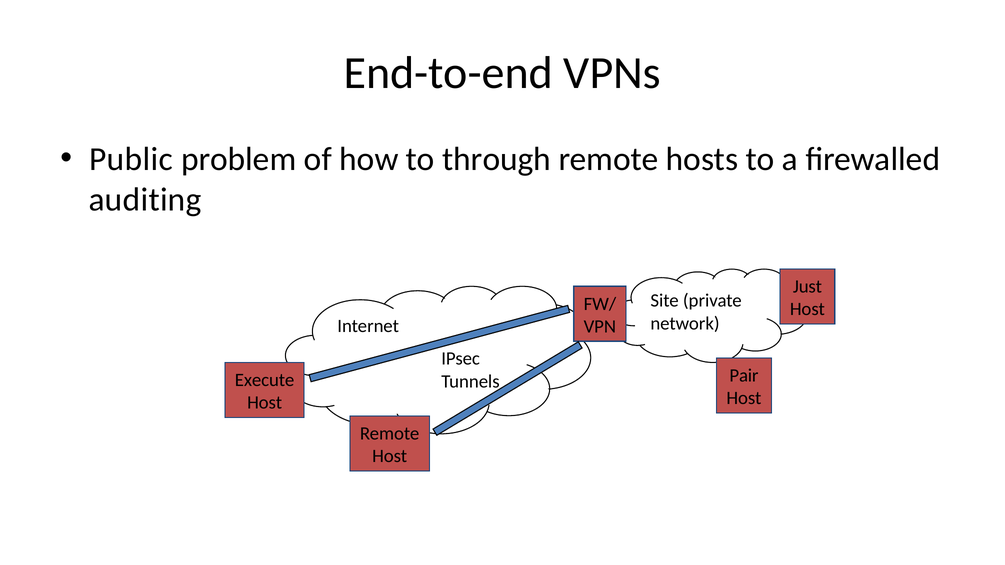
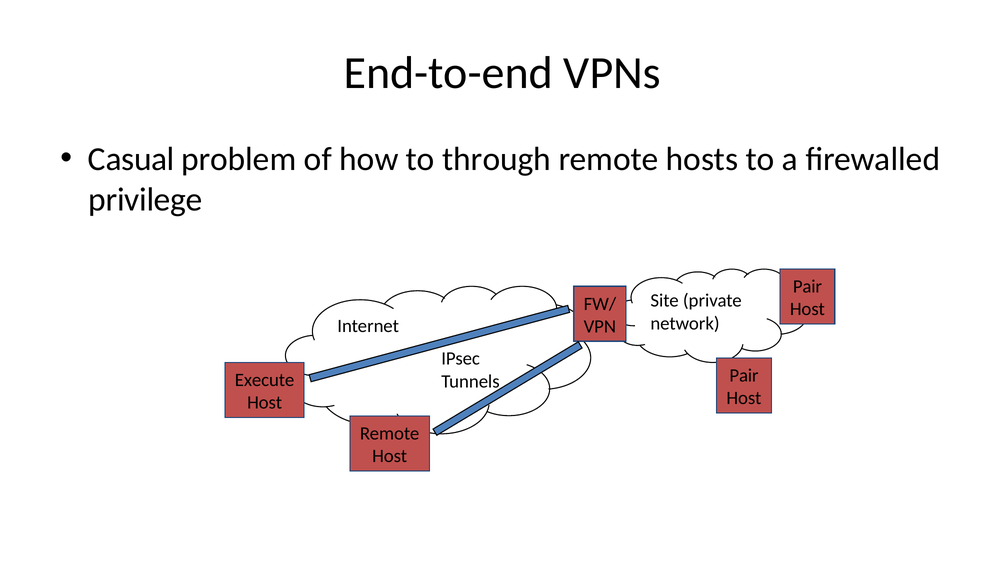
Public: Public -> Casual
auditing: auditing -> privilege
Just at (807, 287): Just -> Pair
